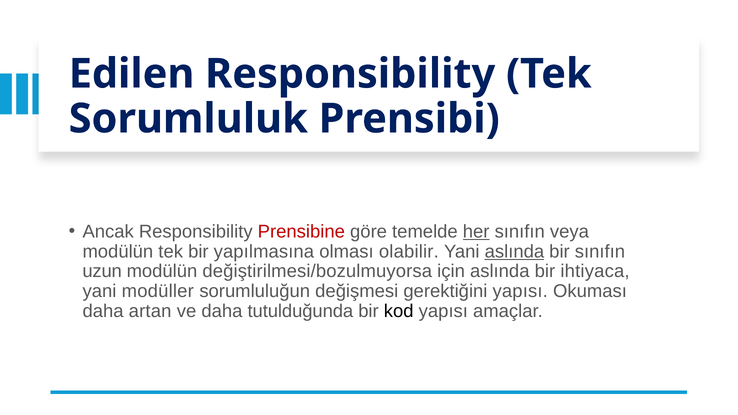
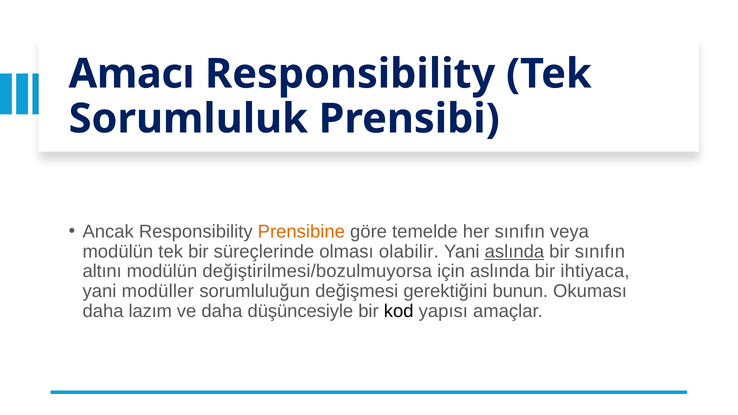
Edilen: Edilen -> Amacı
Prensibine colour: red -> orange
her underline: present -> none
yapılmasına: yapılmasına -> süreçlerinde
uzun: uzun -> altını
gerektiğini yapısı: yapısı -> bunun
artan: artan -> lazım
tutulduğunda: tutulduğunda -> düşüncesiyle
